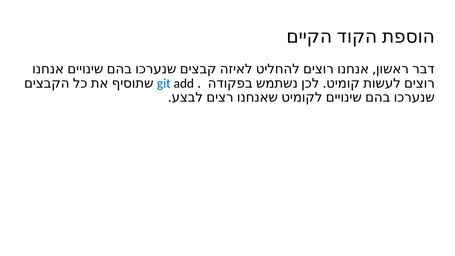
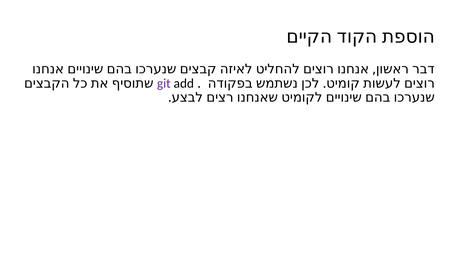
git colour: blue -> purple
